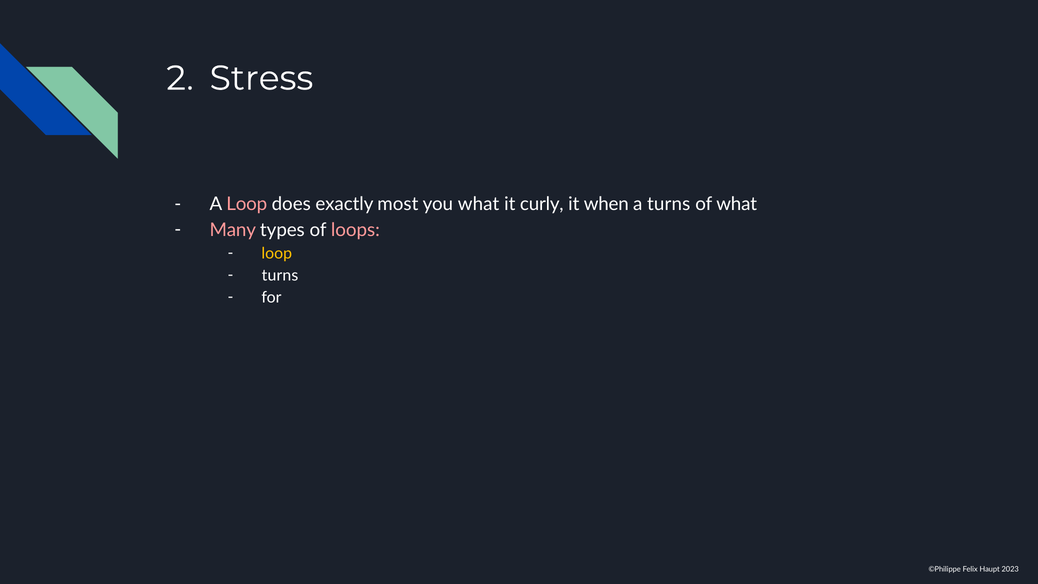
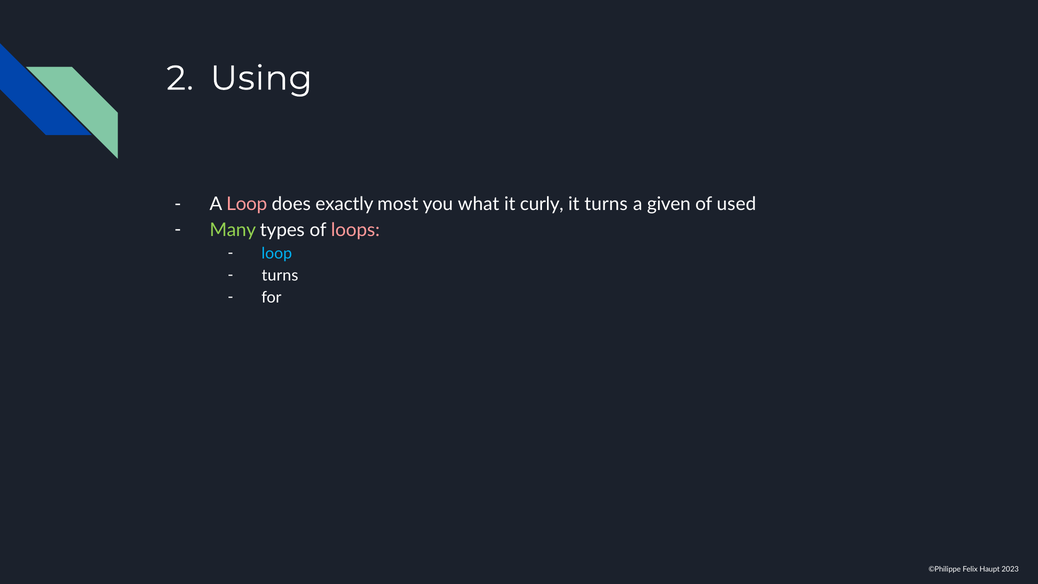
Stress: Stress -> Using
it when: when -> turns
a turns: turns -> given
of what: what -> used
Many colour: pink -> light green
loop at (277, 253) colour: yellow -> light blue
